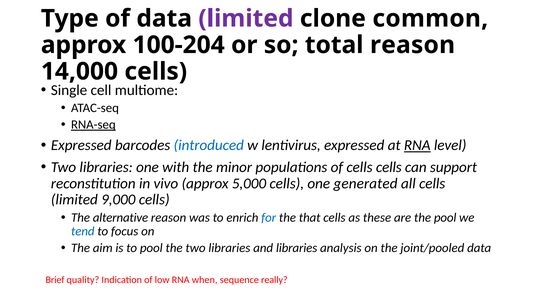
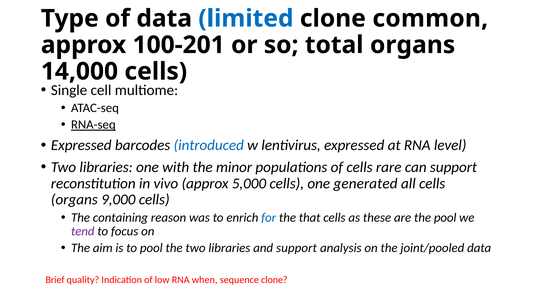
limited at (246, 18) colour: purple -> blue
100-204: 100-204 -> 100-201
total reason: reason -> organs
RNA at (417, 146) underline: present -> none
cells cells: cells -> rare
limited at (74, 200): limited -> organs
alternative: alternative -> containing
tend colour: blue -> purple
and libraries: libraries -> support
sequence really: really -> clone
